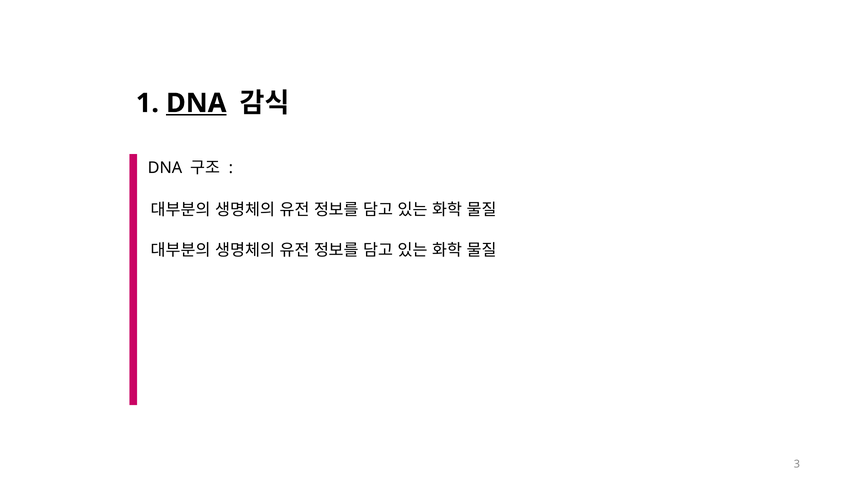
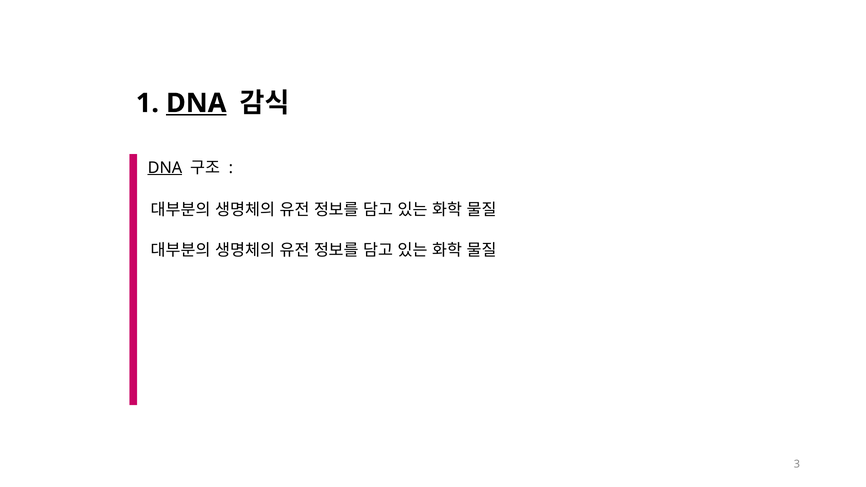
DNA at (165, 168) underline: none -> present
